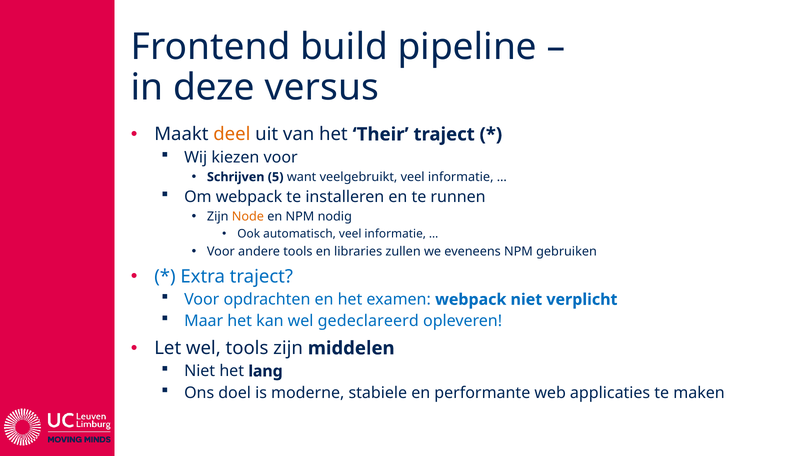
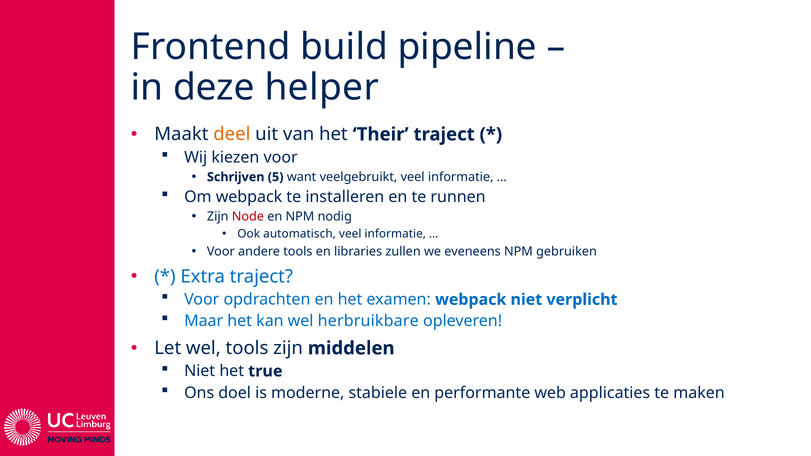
versus: versus -> helper
Node colour: orange -> red
gedeclareerd: gedeclareerd -> herbruikbare
lang: lang -> true
